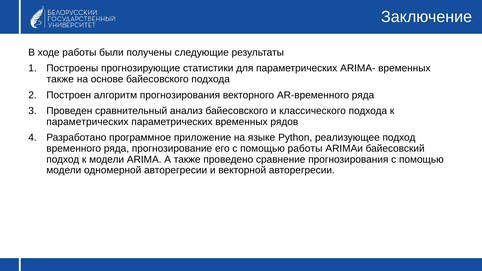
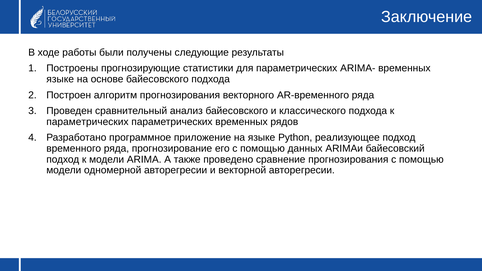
также at (60, 79): также -> языке
помощью работы: работы -> данных
